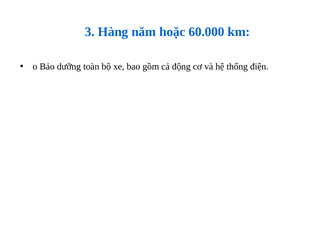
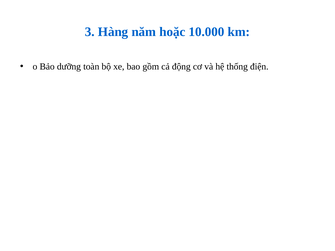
60.000: 60.000 -> 10.000
